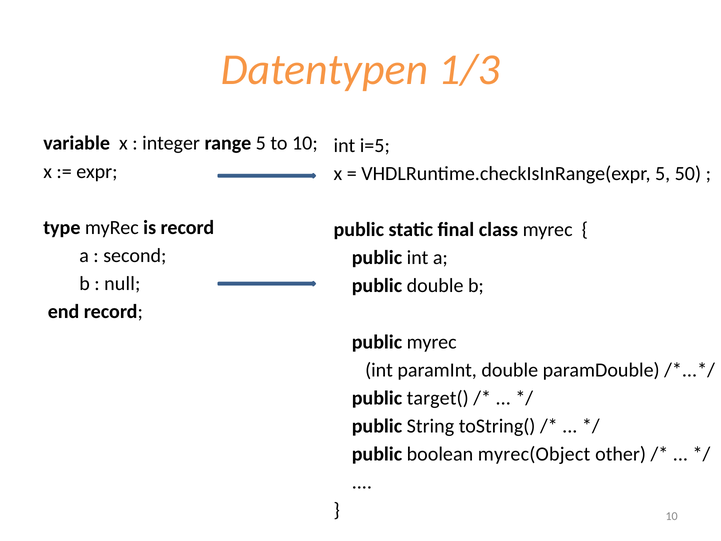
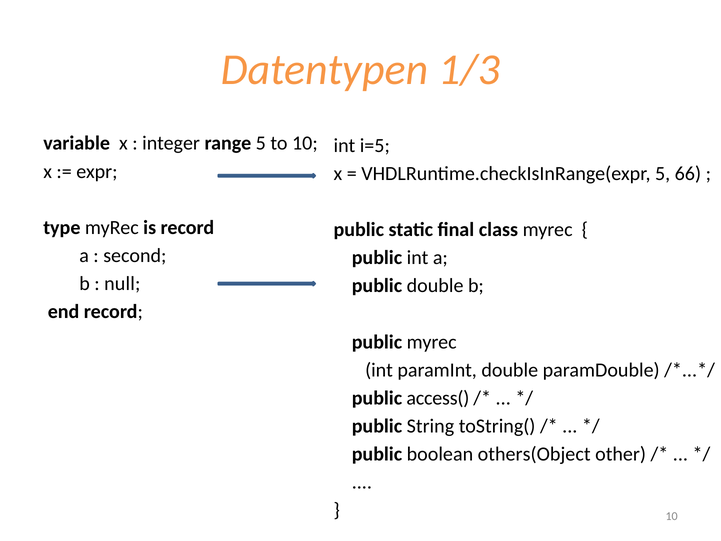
50: 50 -> 66
target(: target( -> access(
myrec(Object: myrec(Object -> others(Object
